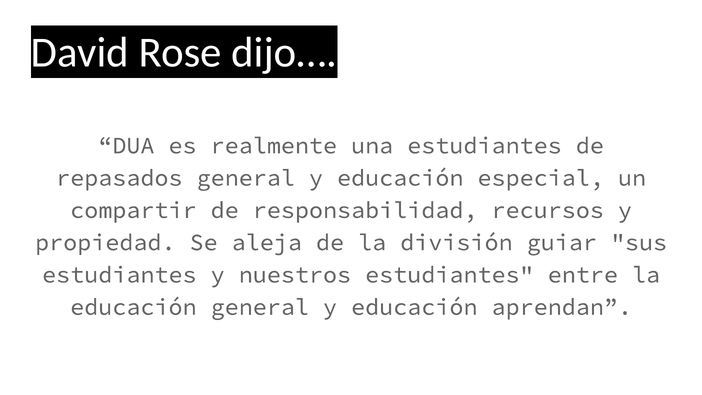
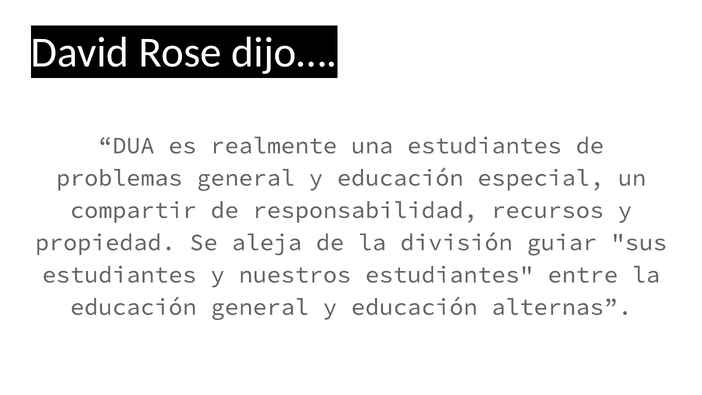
repasados: repasados -> problemas
aprendan: aprendan -> alternas
